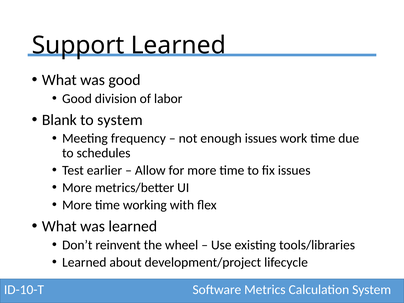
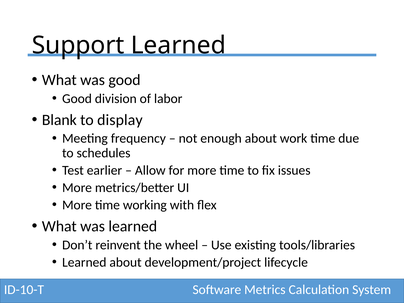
to system: system -> display
enough issues: issues -> about
